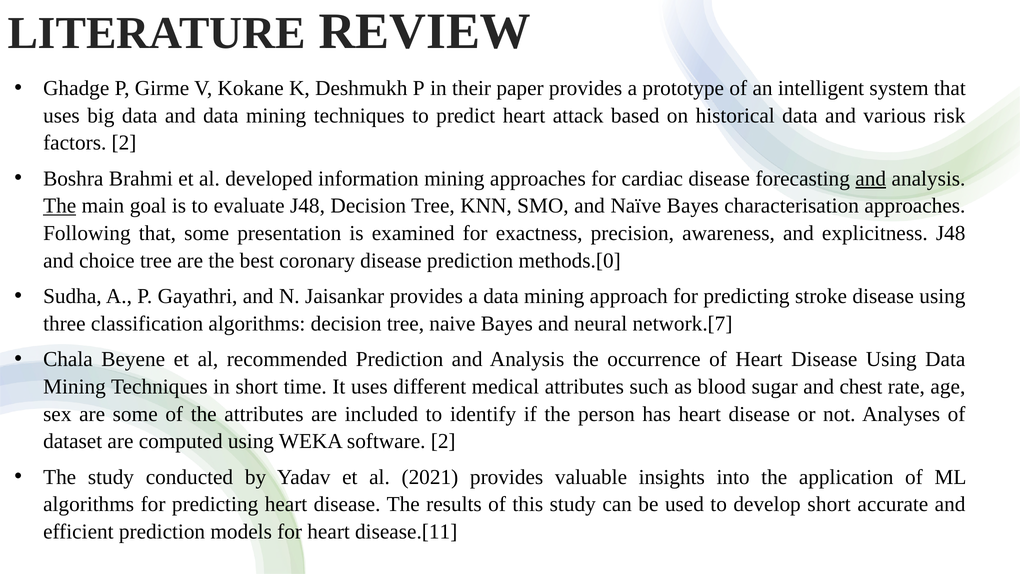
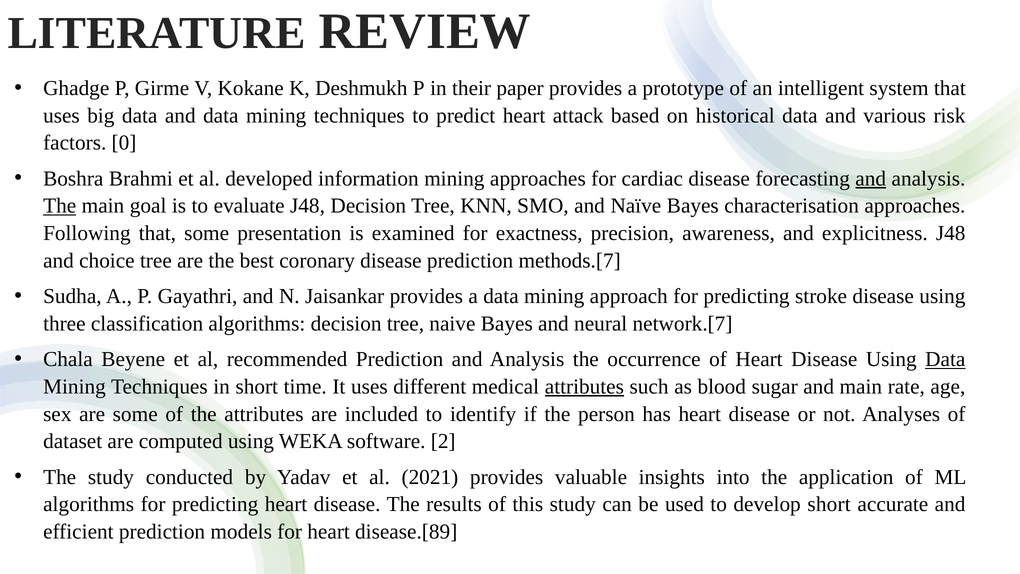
factors 2: 2 -> 0
methods.[0: methods.[0 -> methods.[7
Data at (945, 359) underline: none -> present
attributes at (584, 387) underline: none -> present
and chest: chest -> main
disease.[11: disease.[11 -> disease.[89
